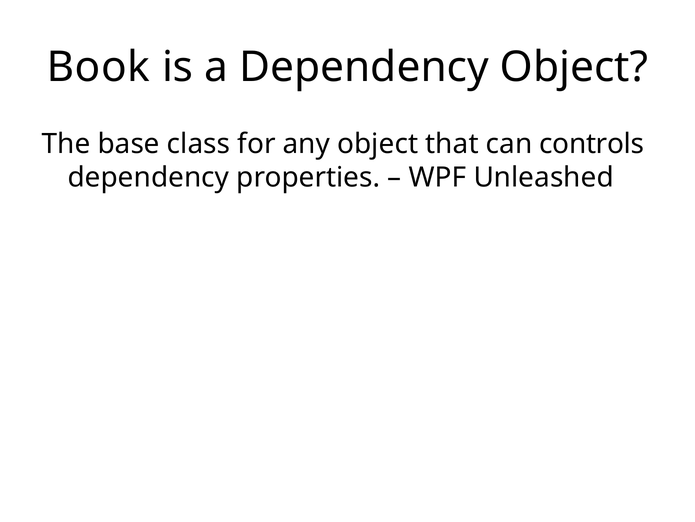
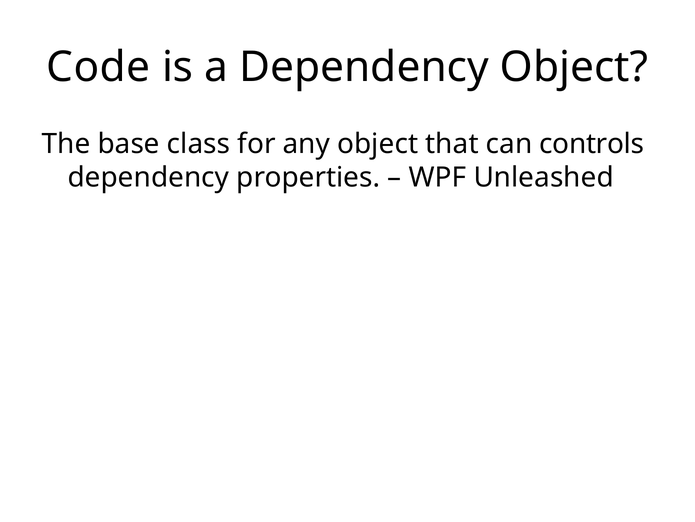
Book: Book -> Code
